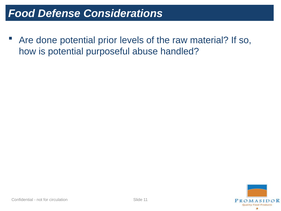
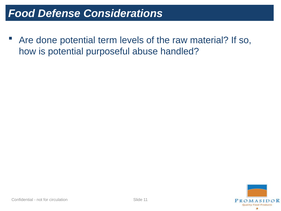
prior: prior -> term
